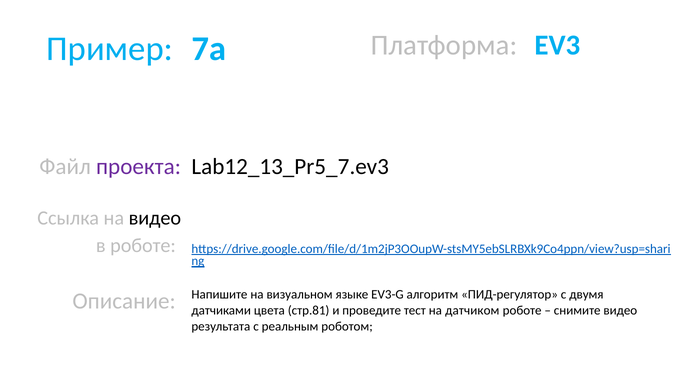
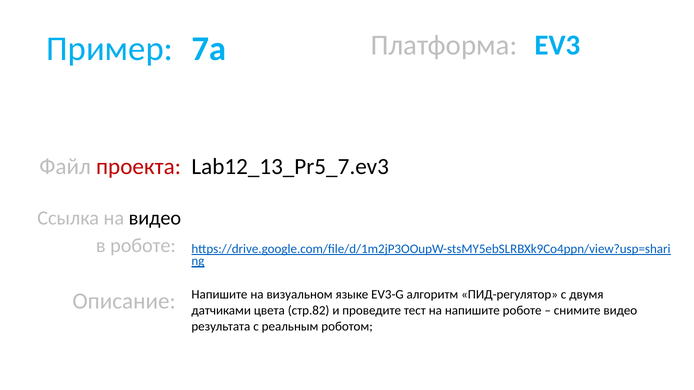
проекта colour: purple -> red
стр.81: стр.81 -> стр.82
на датчиком: датчиком -> напишите
